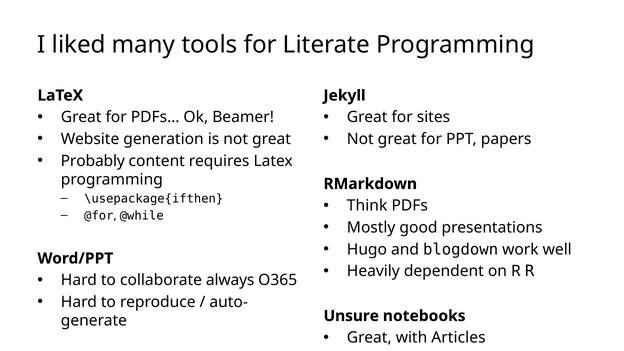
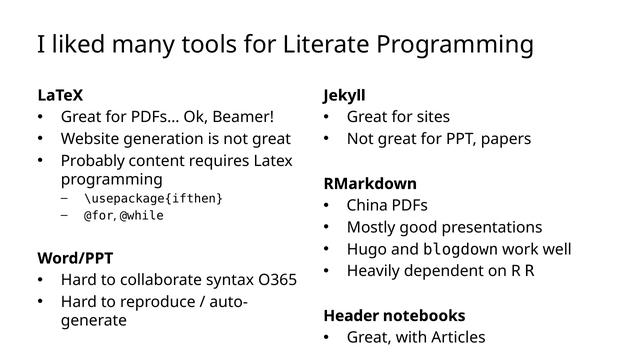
Think: Think -> China
always: always -> syntax
Unsure: Unsure -> Header
